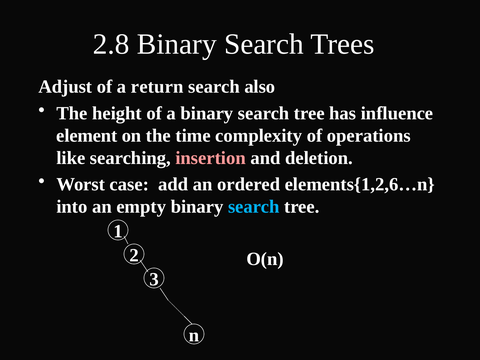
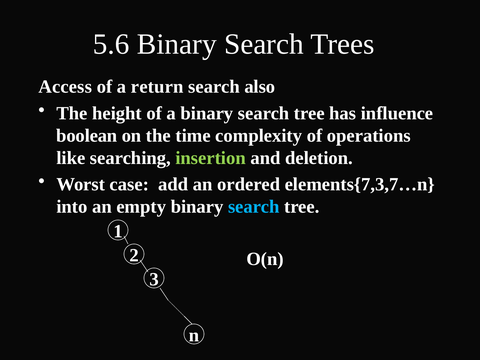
2.8: 2.8 -> 5.6
Adjust: Adjust -> Access
element: element -> boolean
insertion colour: pink -> light green
elements{1,2,6…n: elements{1,2,6…n -> elements{7,3,7…n
